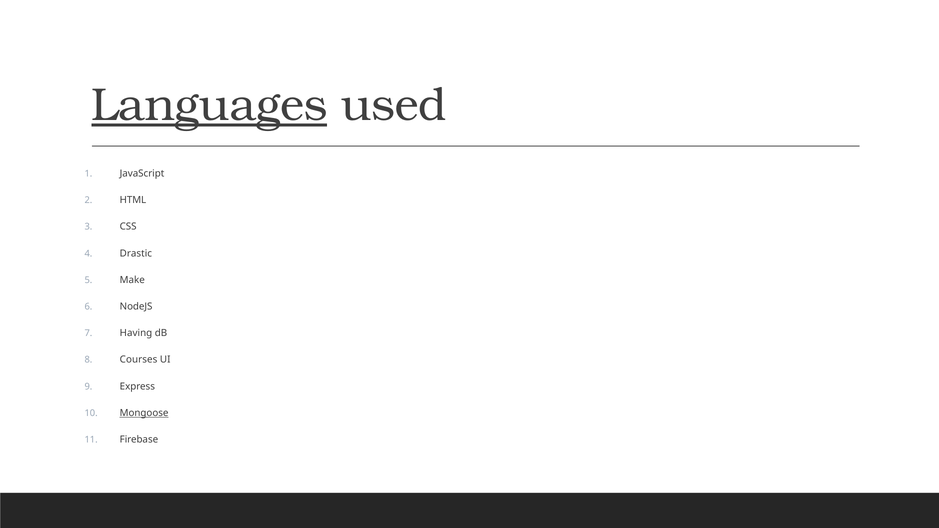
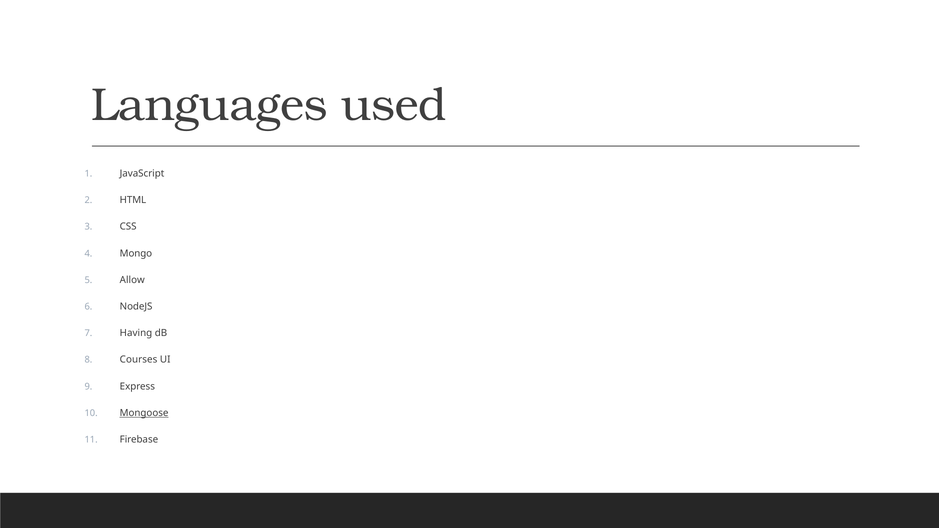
Languages underline: present -> none
Drastic: Drastic -> Mongo
Make: Make -> Allow
